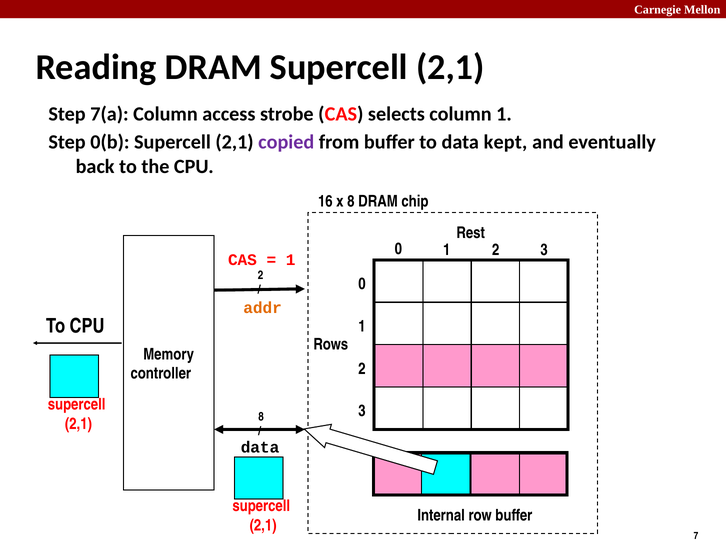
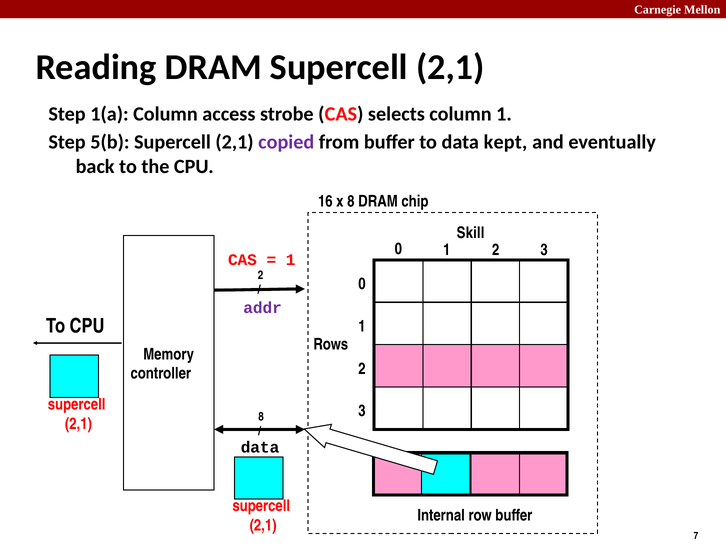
7(a: 7(a -> 1(a
0(b: 0(b -> 5(b
Rest: Rest -> Skill
addr colour: orange -> purple
